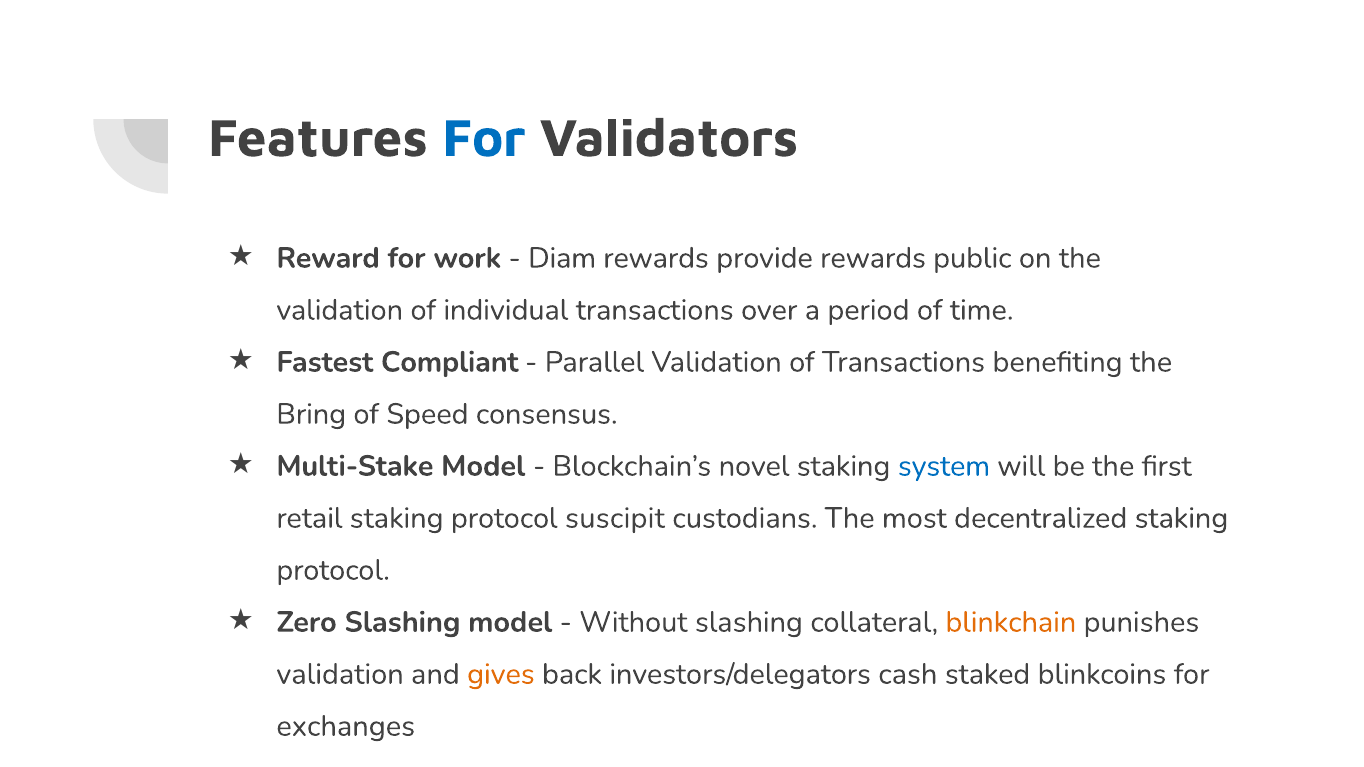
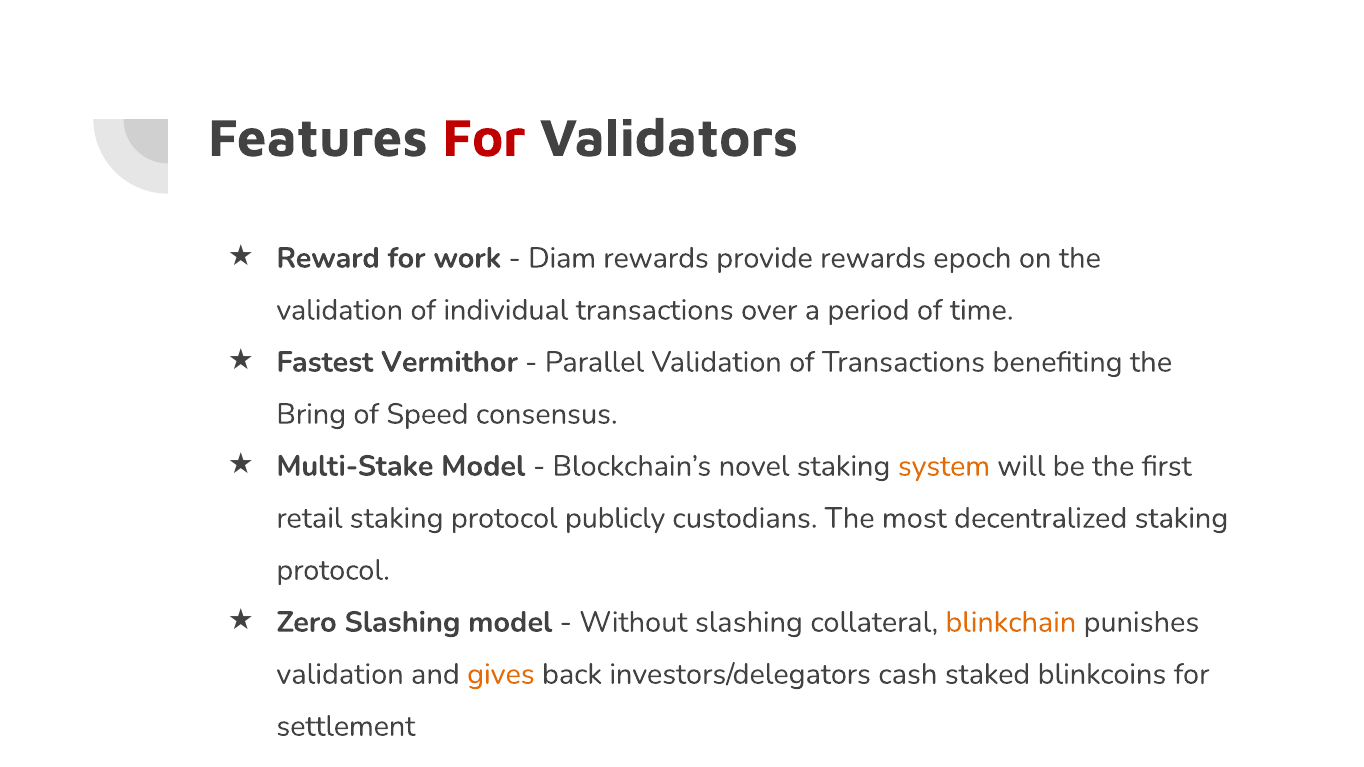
For at (484, 138) colour: blue -> red
public: public -> epoch
Compliant: Compliant -> Vermithor
system colour: blue -> orange
suscipit: suscipit -> publicly
exchanges: exchanges -> settlement
